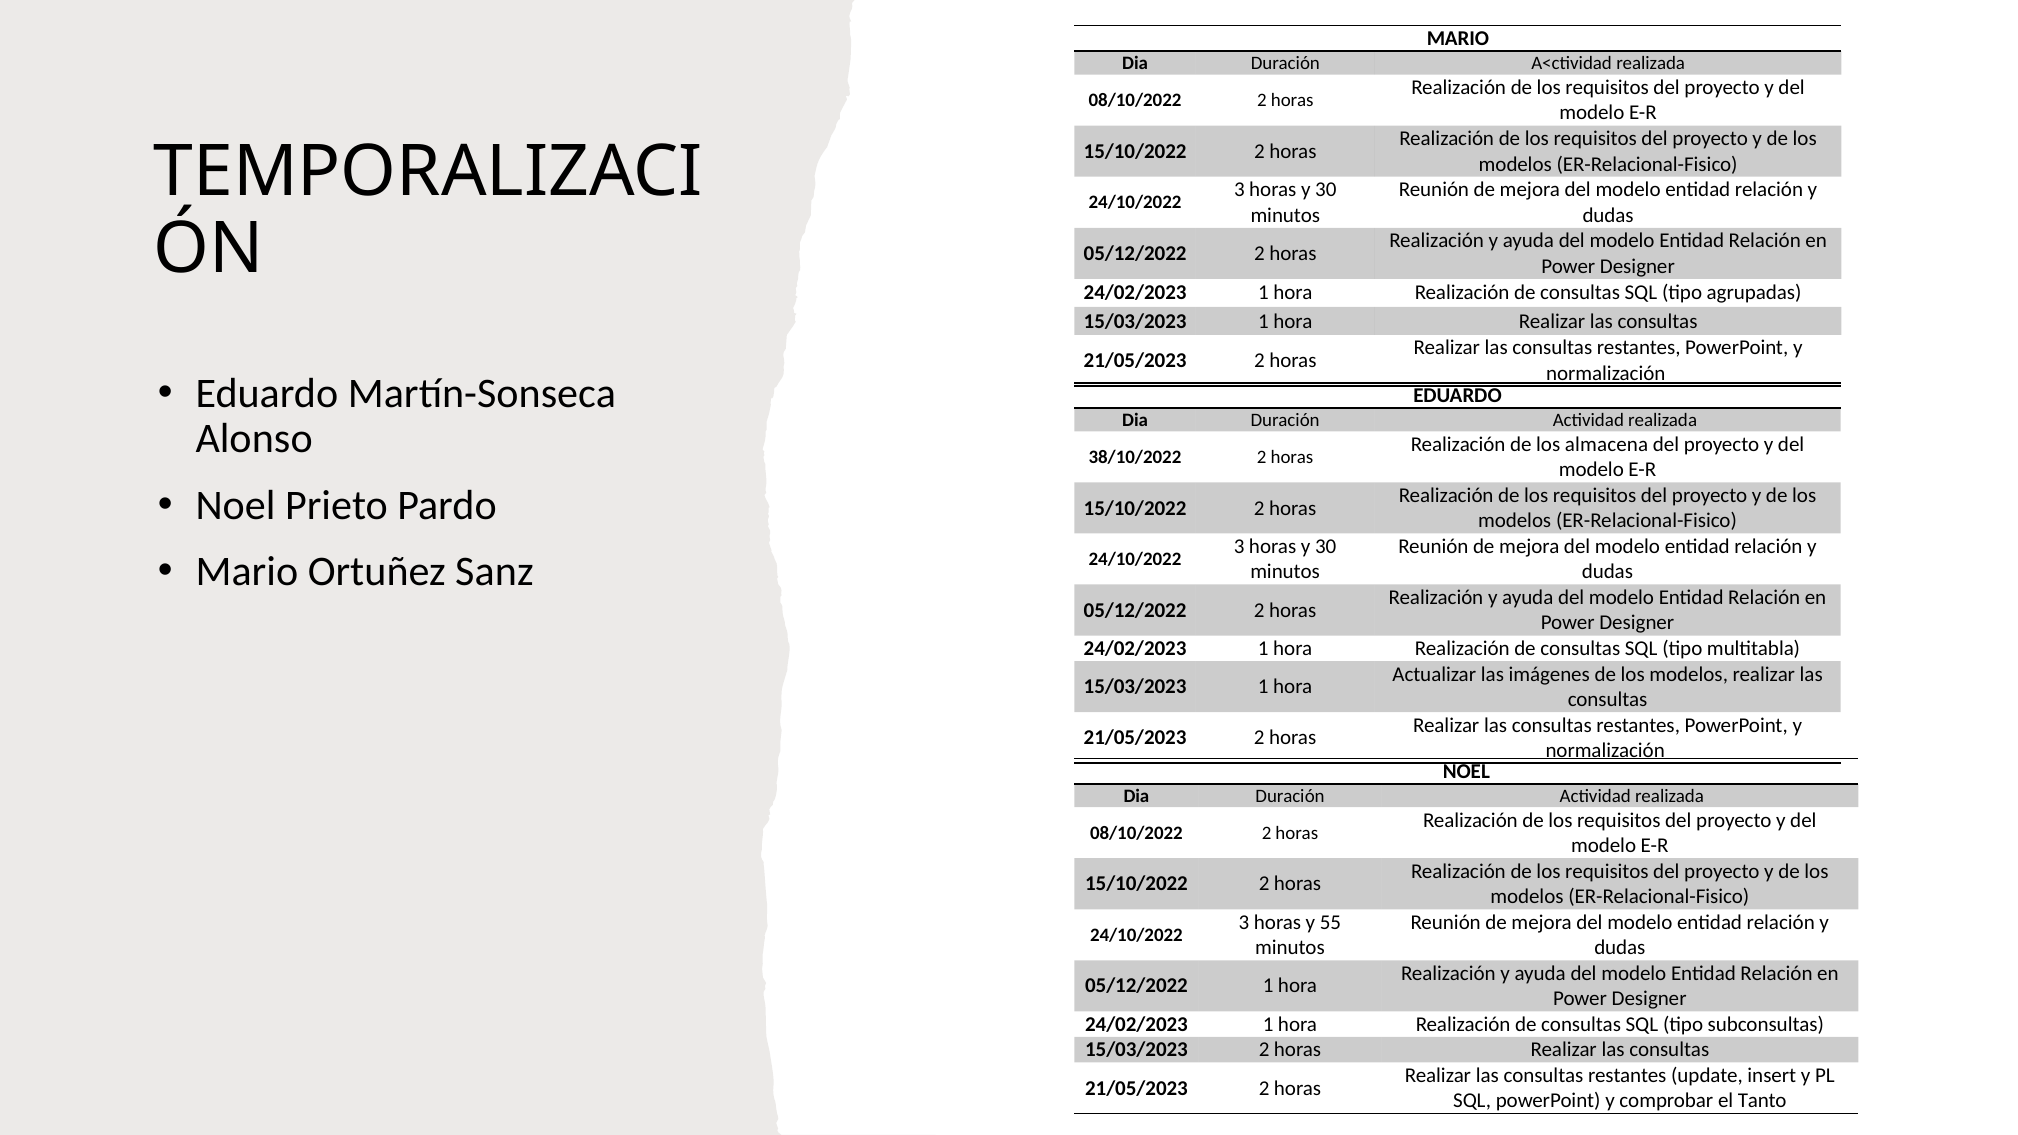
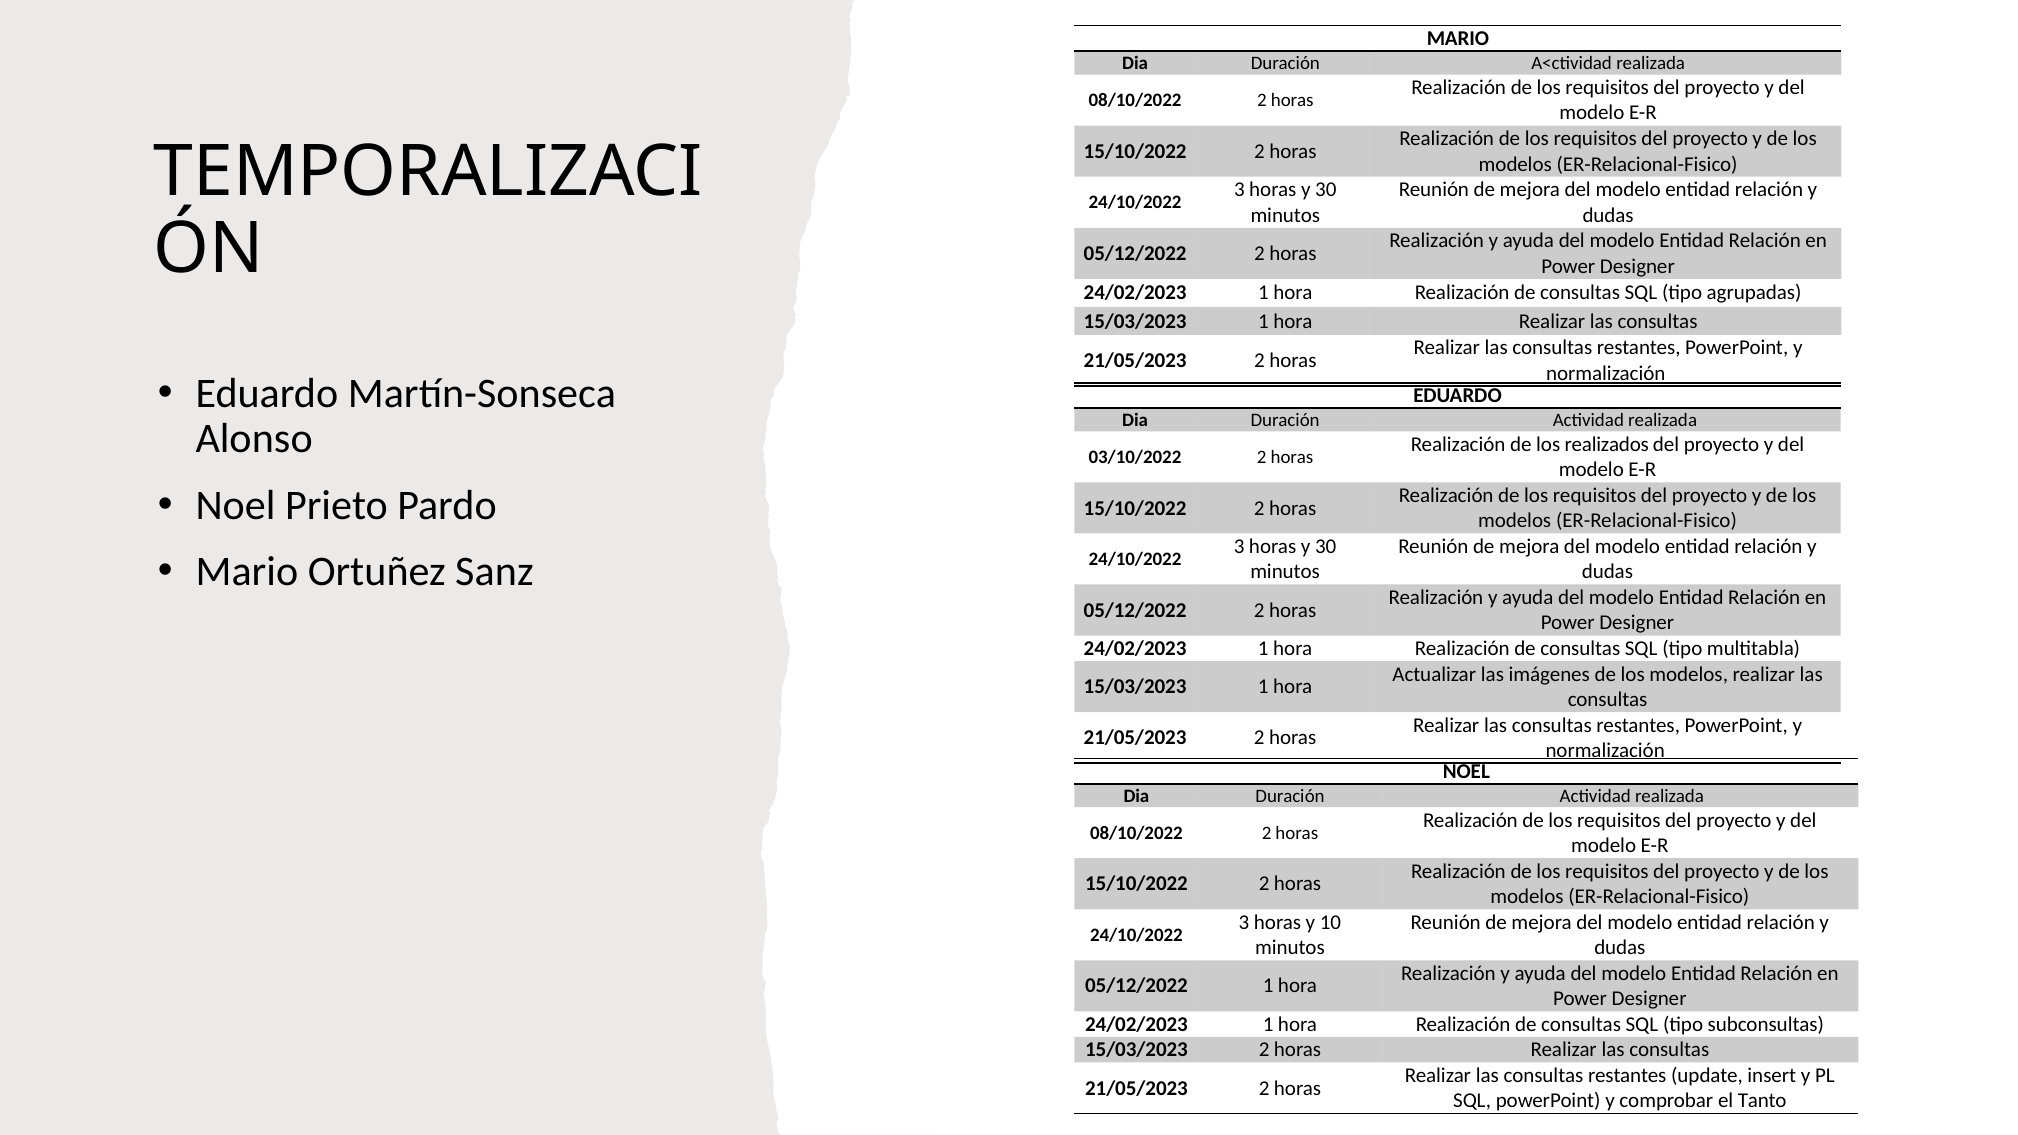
almacena: almacena -> realizados
38/10/2022: 38/10/2022 -> 03/10/2022
55: 55 -> 10
